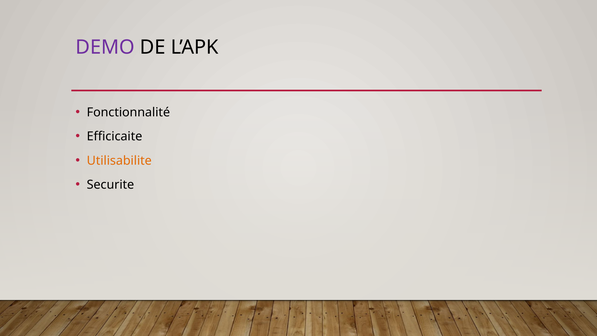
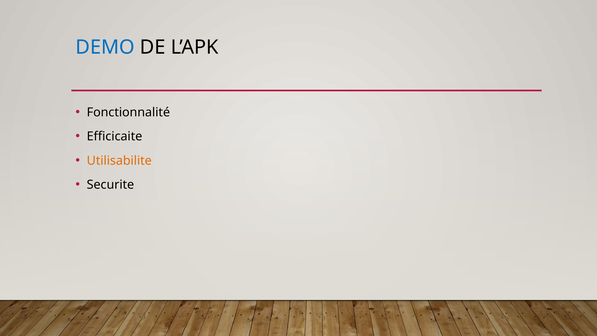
DEMO colour: purple -> blue
